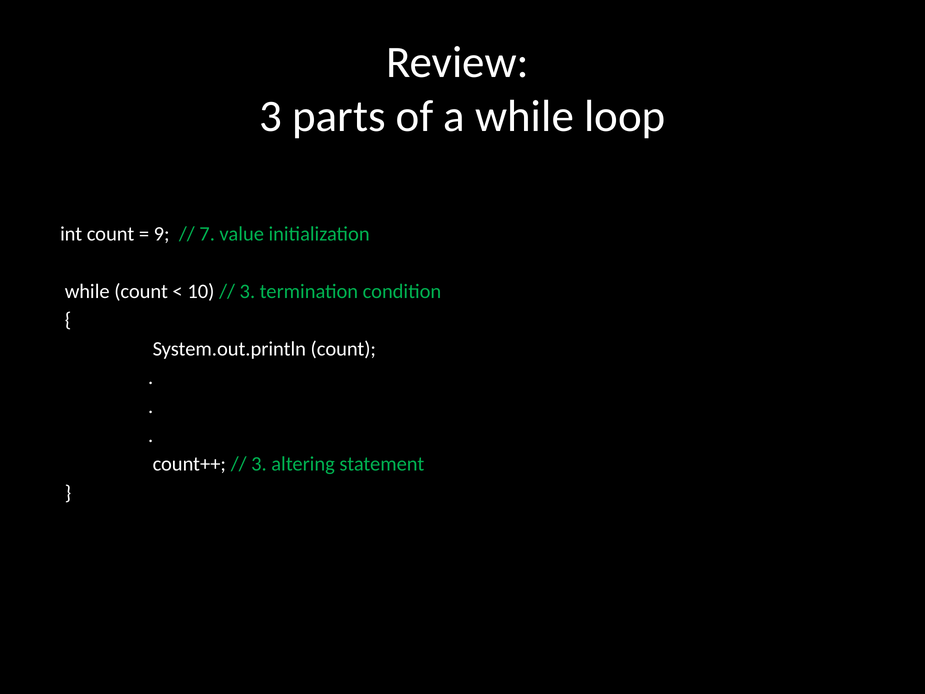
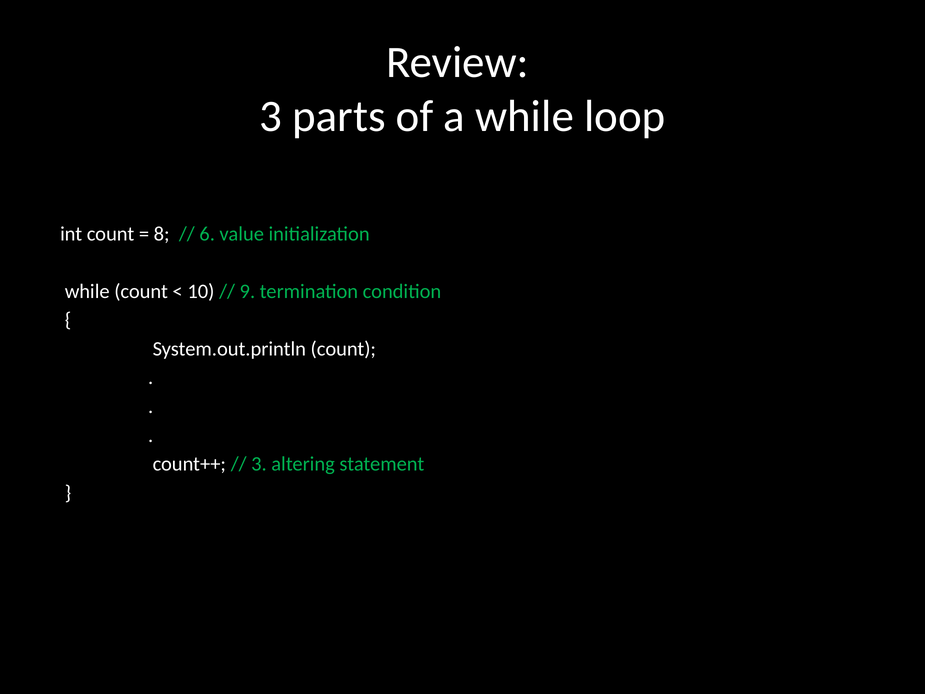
9: 9 -> 8
7: 7 -> 6
3 at (247, 291): 3 -> 9
